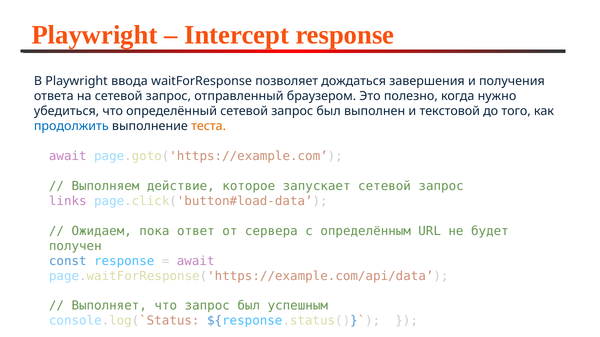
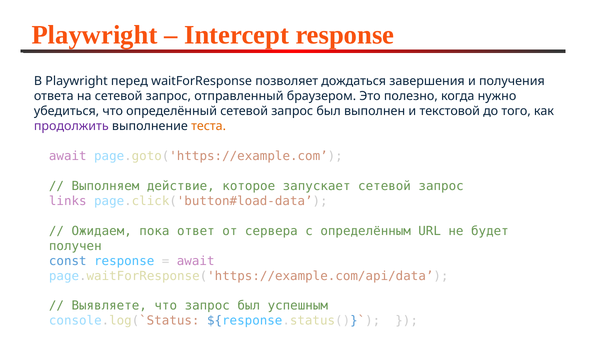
ввода: ввода -> перед
продолжить colour: blue -> purple
Выполняет: Выполняет -> Выявляете
